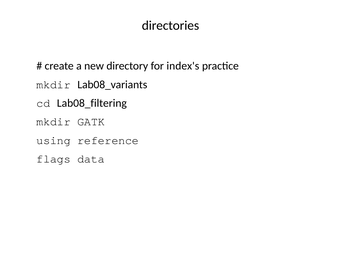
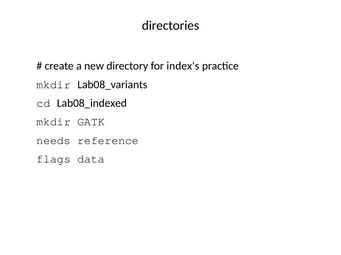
Lab08_filtering: Lab08_filtering -> Lab08_indexed
using: using -> needs
